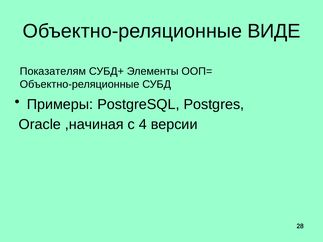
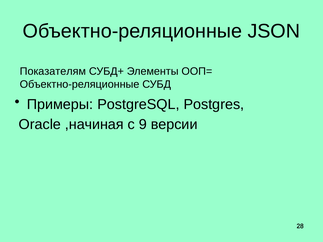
ВИДЕ: ВИДЕ -> JSON
4: 4 -> 9
